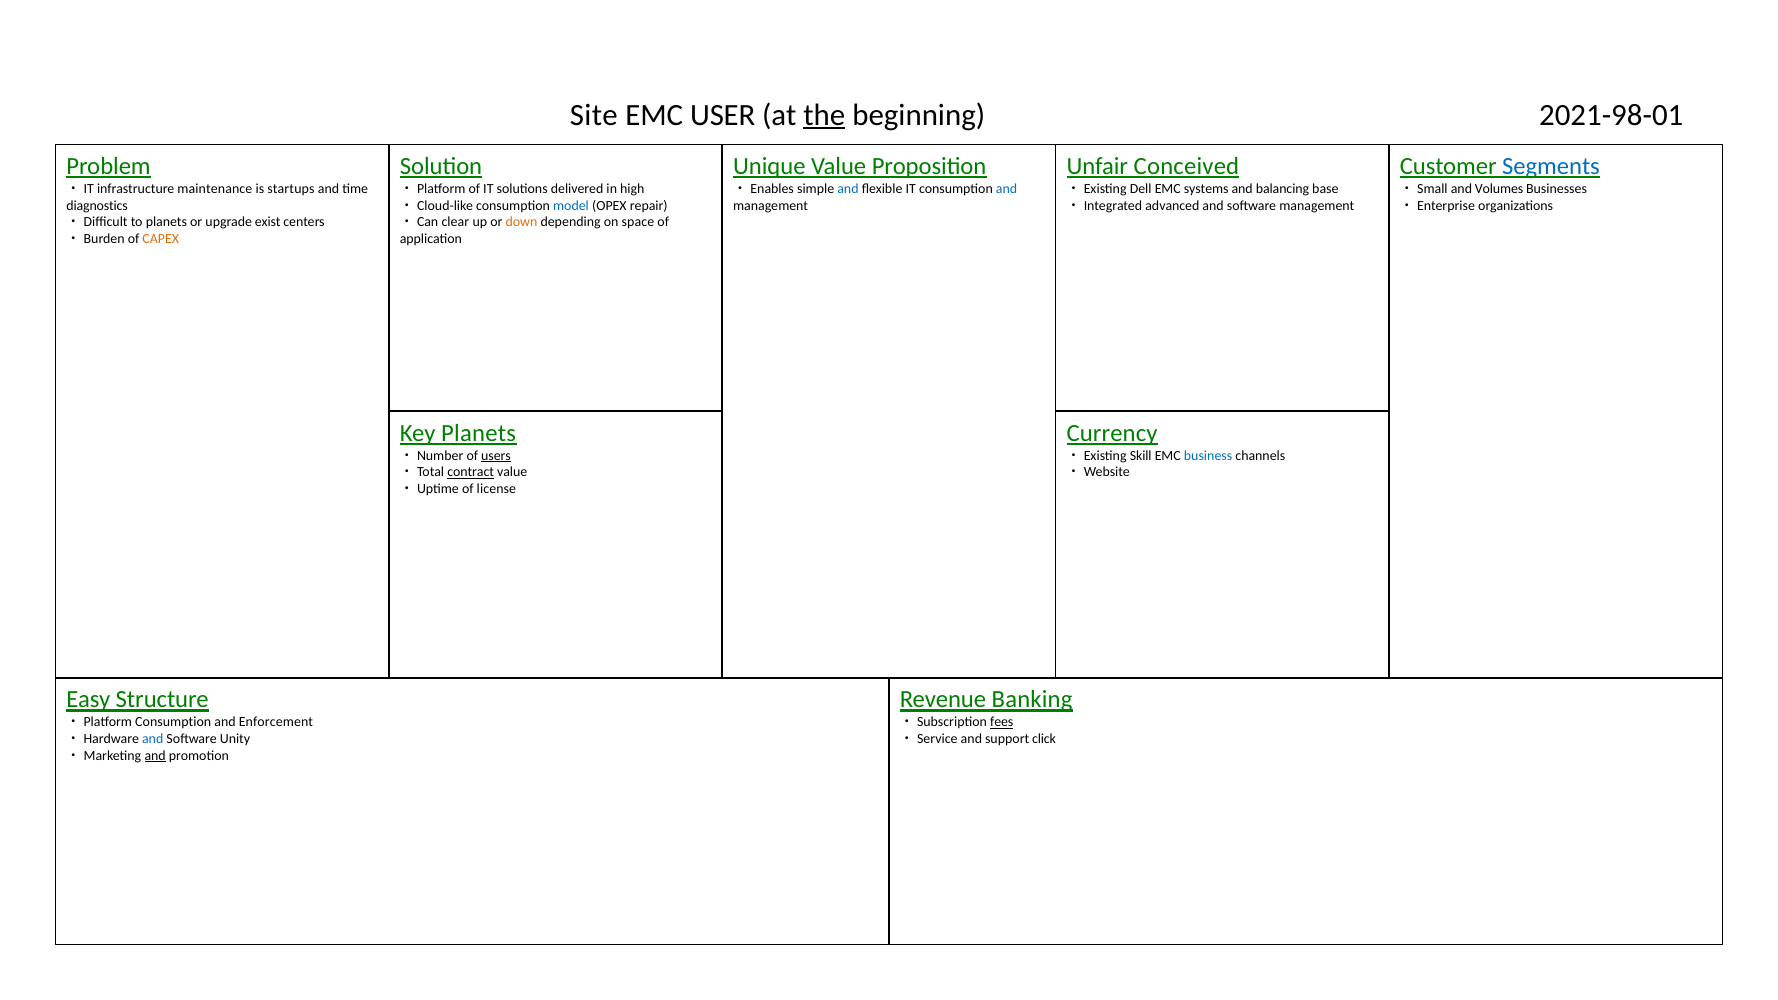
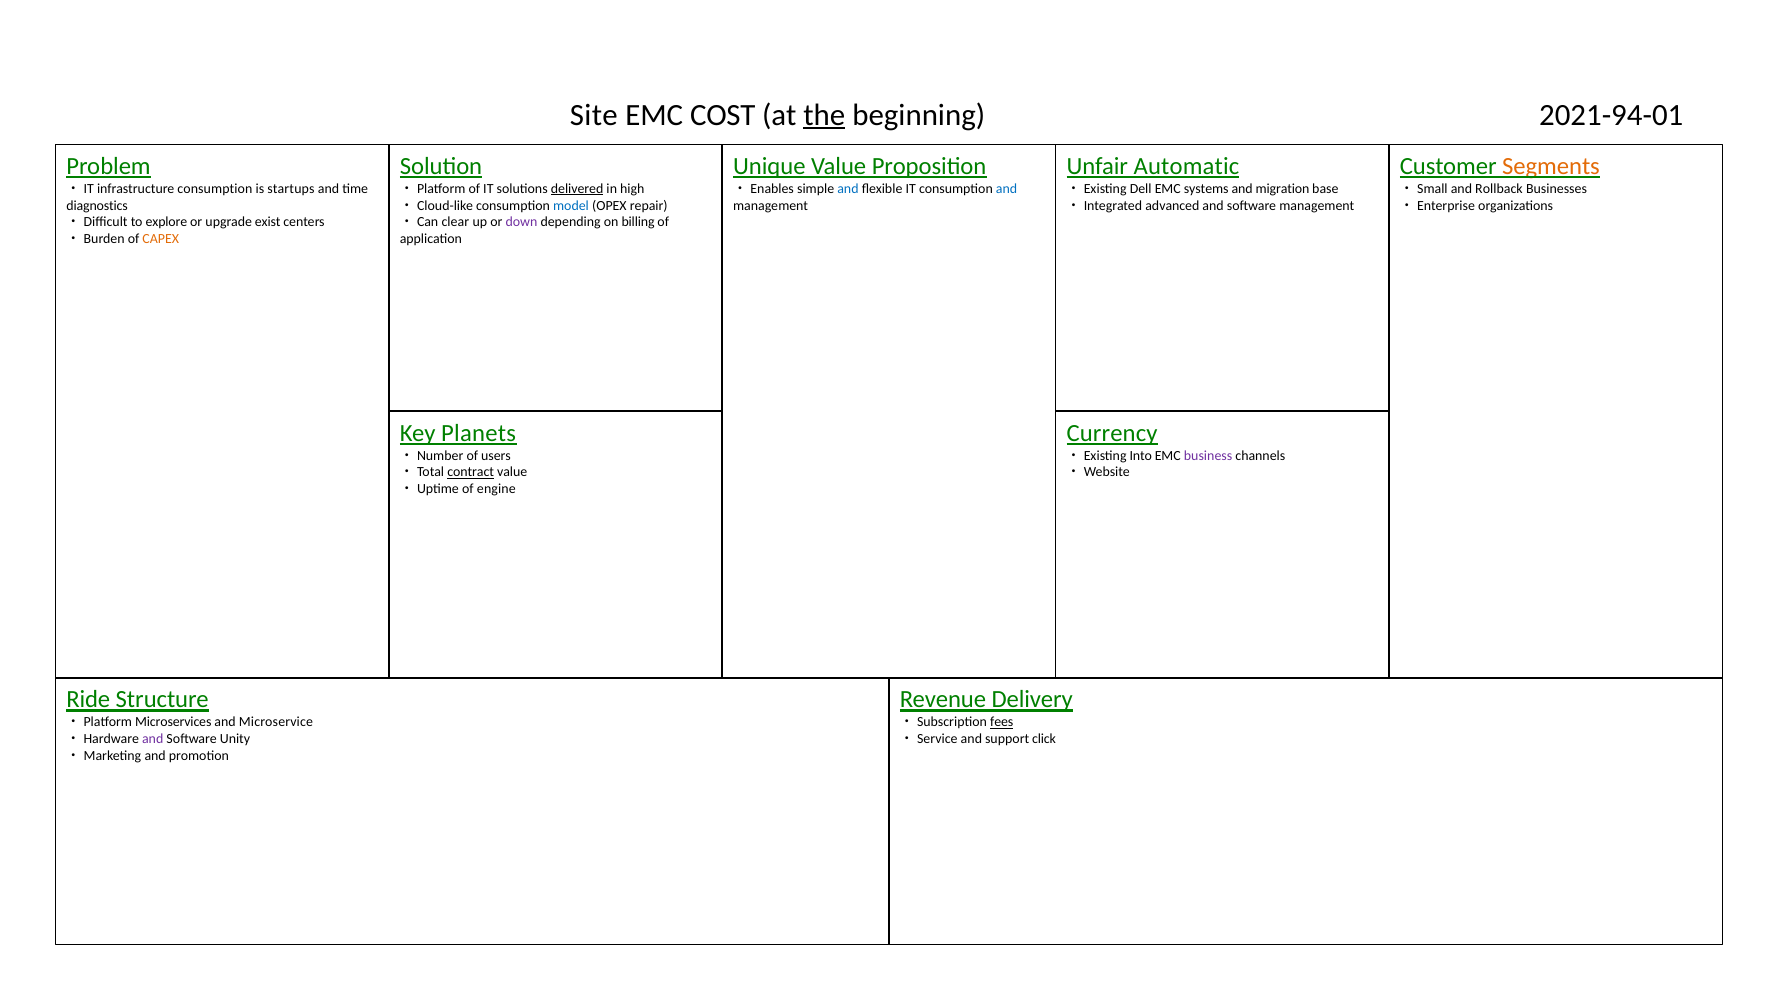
USER: USER -> COST
2021-98-01: 2021-98-01 -> 2021-94-01
Conceived: Conceived -> Automatic
Segments colour: blue -> orange
infrastructure maintenance: maintenance -> consumption
delivered underline: none -> present
balancing: balancing -> migration
Volumes: Volumes -> Rollback
to planets: planets -> explore
down colour: orange -> purple
space: space -> billing
users underline: present -> none
Skill: Skill -> Into
business colour: blue -> purple
license: license -> engine
Easy: Easy -> Ride
Banking: Banking -> Delivery
Consumption at (173, 722): Consumption -> Microservices
Enforcement: Enforcement -> Microservice
and at (153, 739) colour: blue -> purple
and at (155, 756) underline: present -> none
